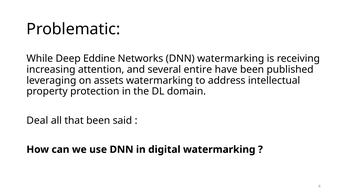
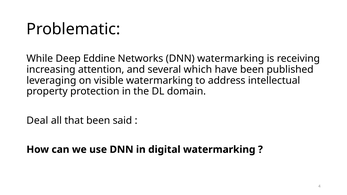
entire: entire -> which
assets: assets -> visible
